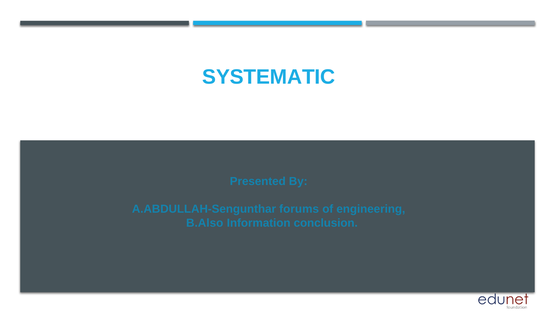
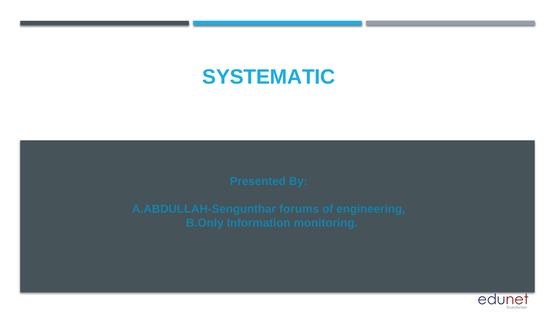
B.Also: B.Also -> B.Only
conclusion: conclusion -> monitoring
